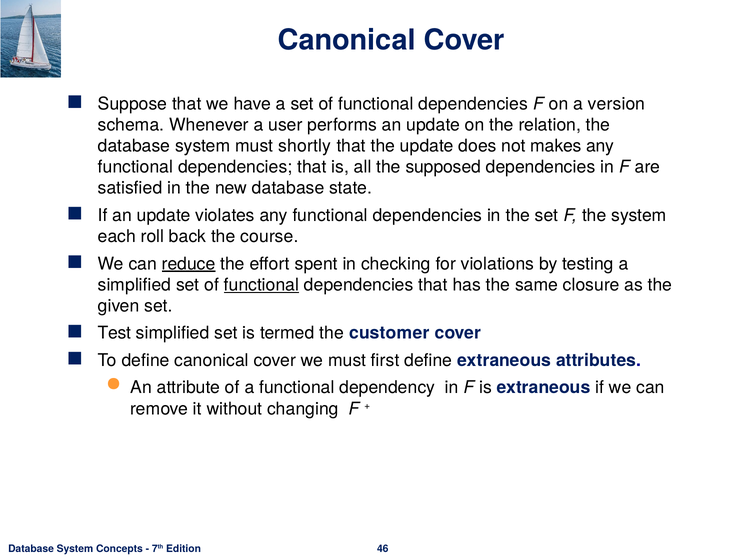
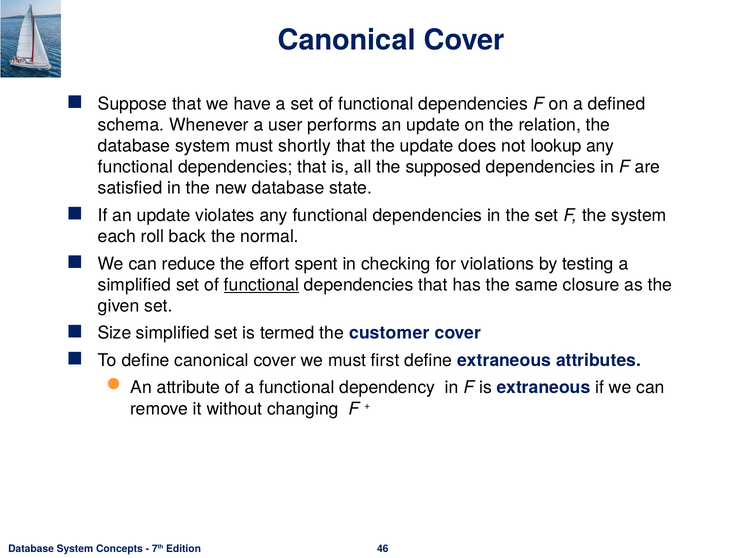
version: version -> defined
makes: makes -> lookup
course: course -> normal
reduce underline: present -> none
Test: Test -> Size
